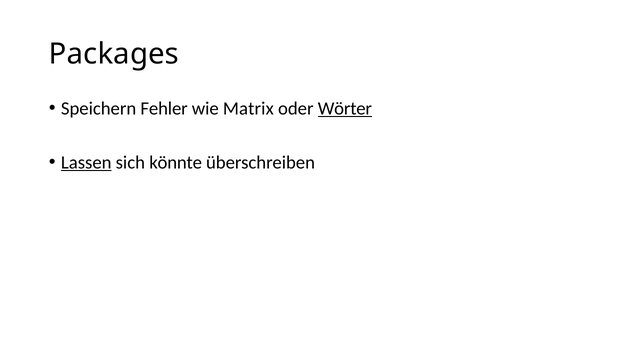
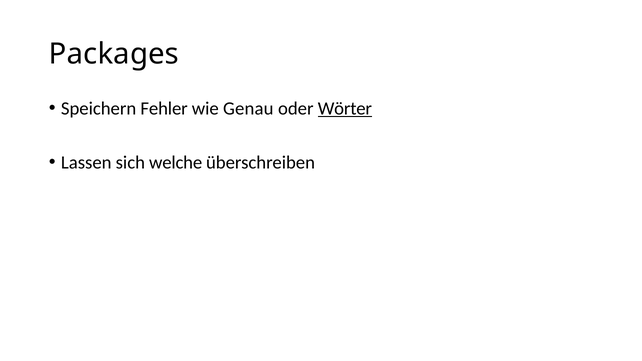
Matrix: Matrix -> Genau
Lassen underline: present -> none
könnte: könnte -> welche
